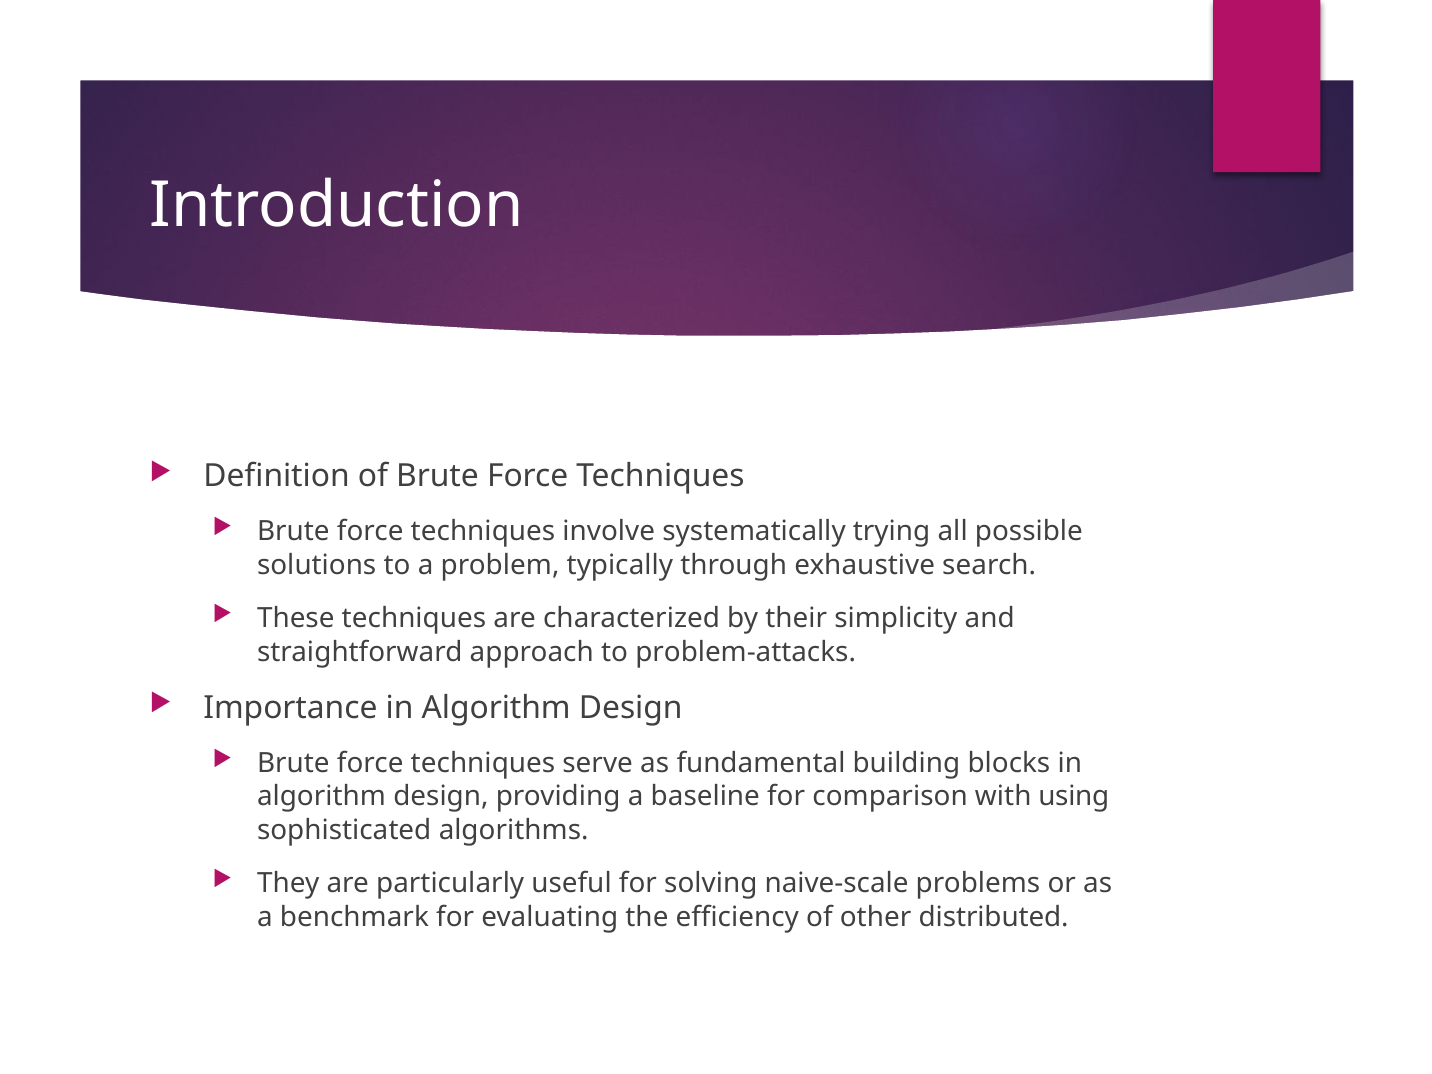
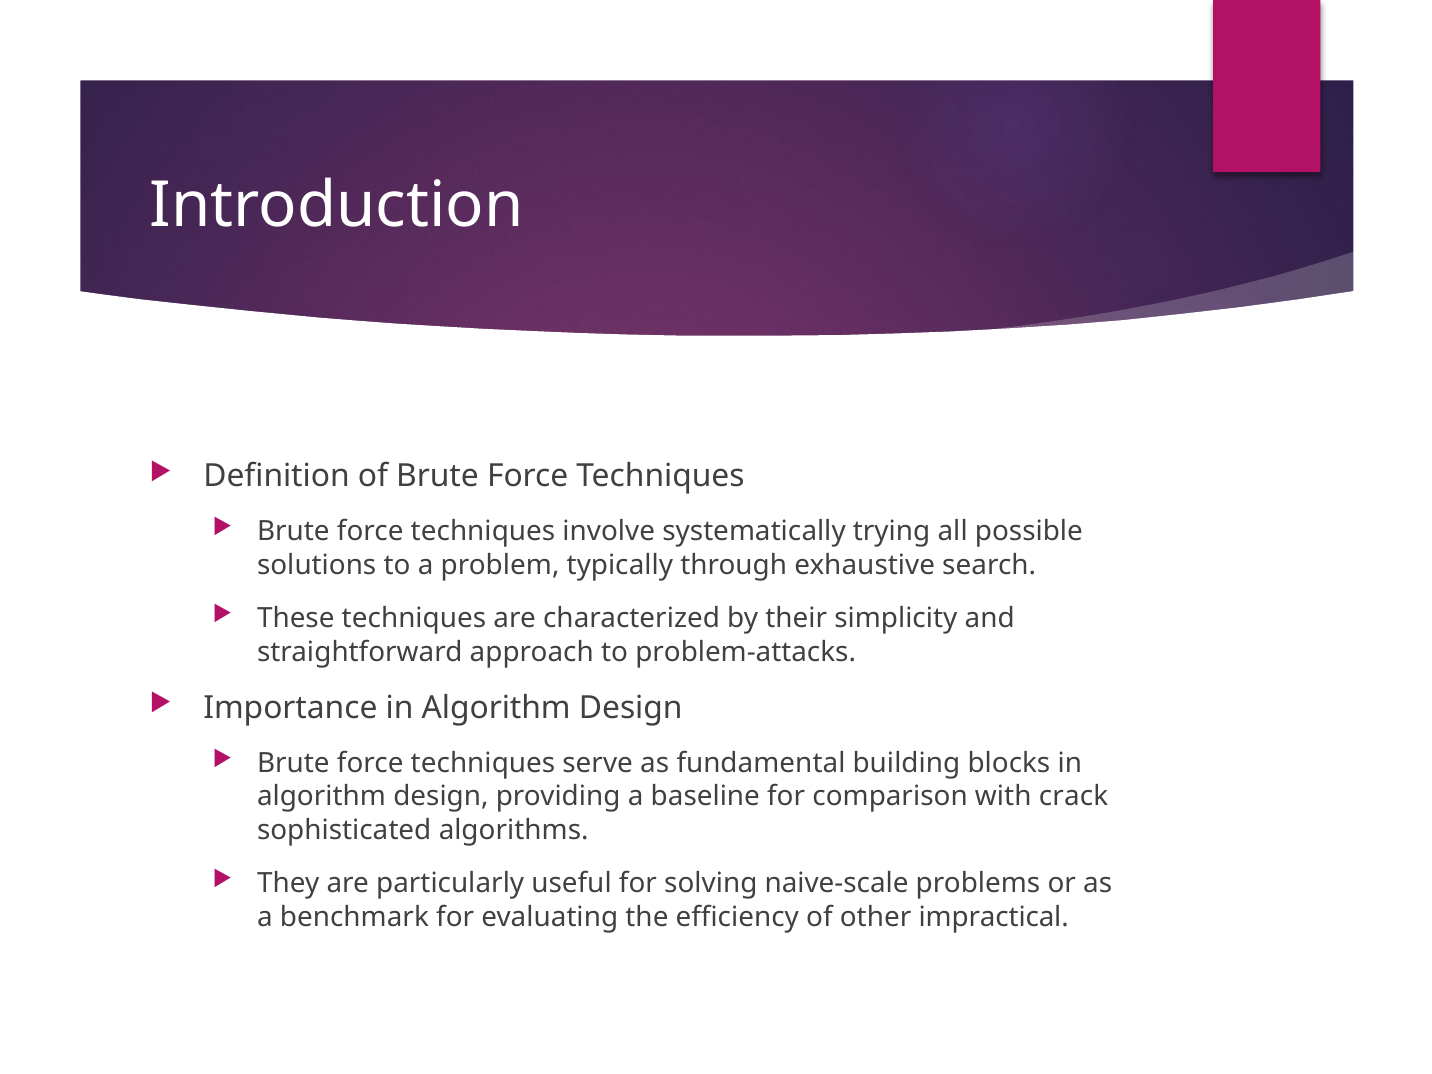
using: using -> crack
distributed: distributed -> impractical
